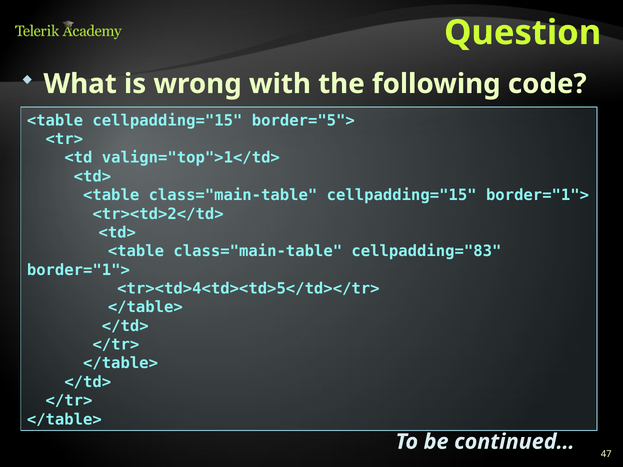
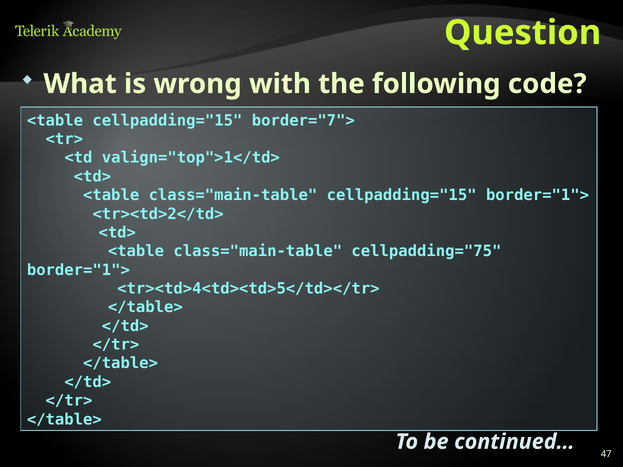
border="5">: border="5"> -> border="7">
cellpadding="83: cellpadding="83 -> cellpadding="75
